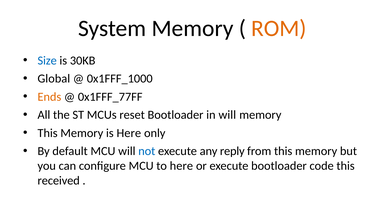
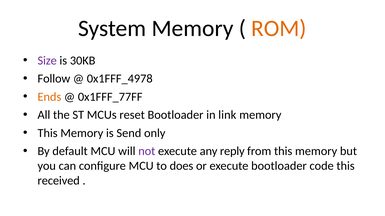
Size colour: blue -> purple
Global: Global -> Follow
0x1FFF_1000: 0x1FFF_1000 -> 0x1FFF_4978
in will: will -> link
is Here: Here -> Send
not colour: blue -> purple
to here: here -> does
